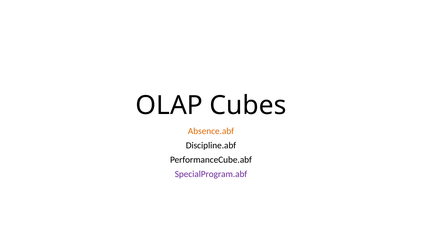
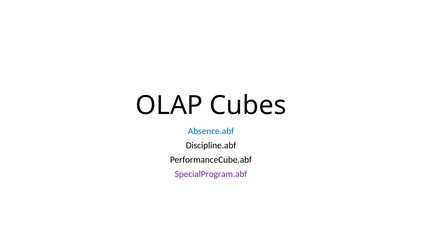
Absence.abf colour: orange -> blue
